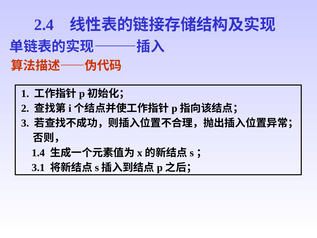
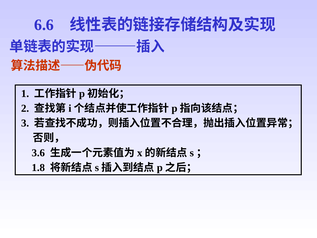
2.4: 2.4 -> 6.6
1.4: 1.4 -> 3.6
3.1: 3.1 -> 1.8
